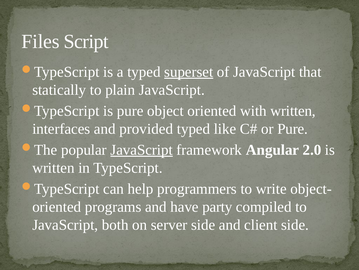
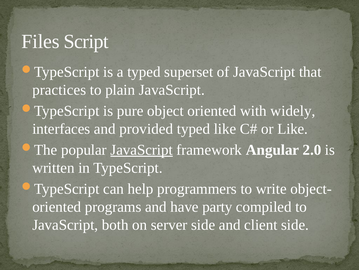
superset underline: present -> none
statically: statically -> practices
with written: written -> widely
or Pure: Pure -> Like
